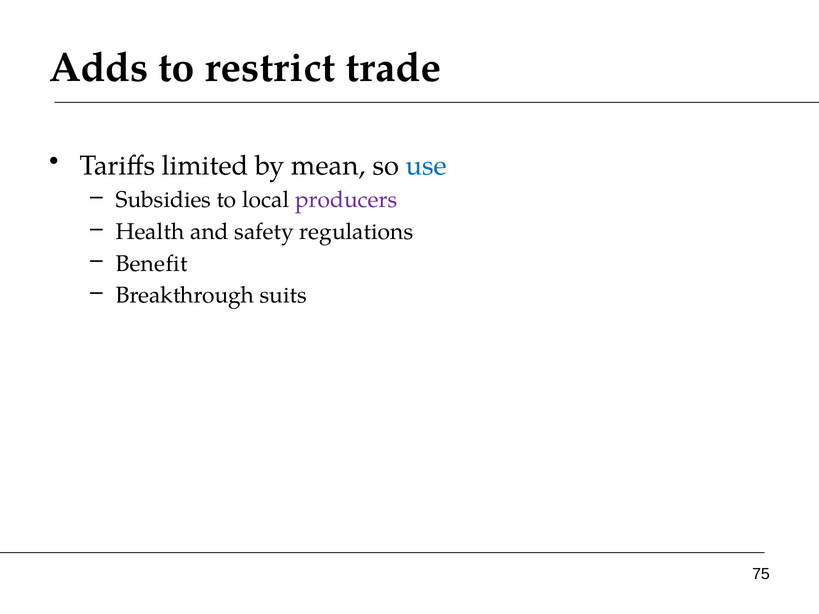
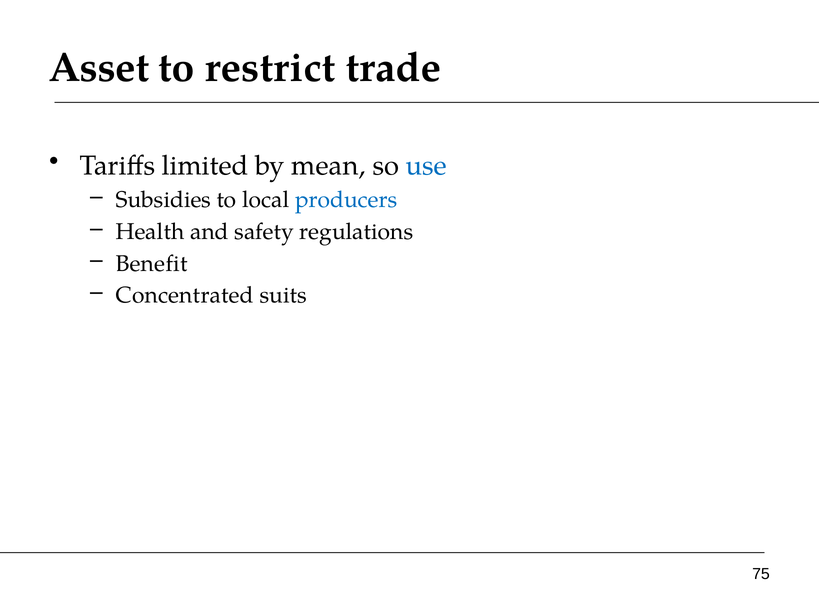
Adds: Adds -> Asset
producers colour: purple -> blue
Breakthrough: Breakthrough -> Concentrated
